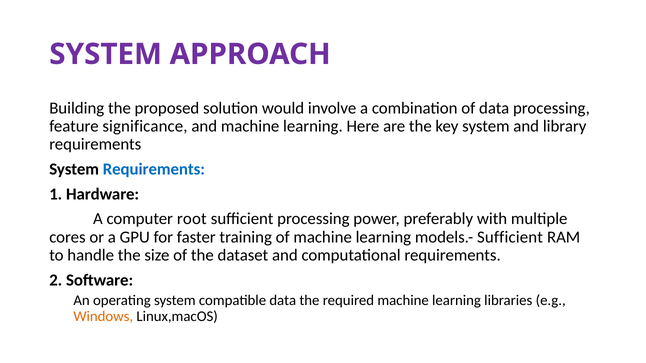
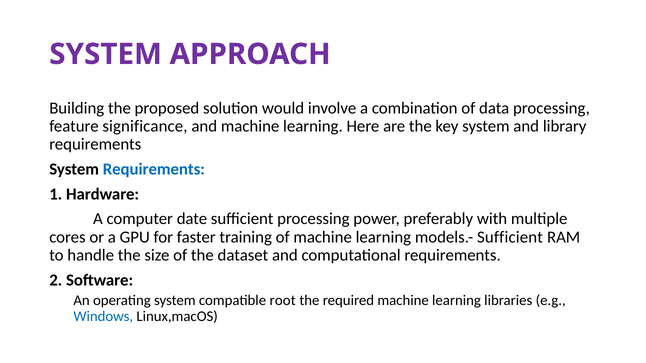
root: root -> date
compatible data: data -> root
Windows colour: orange -> blue
